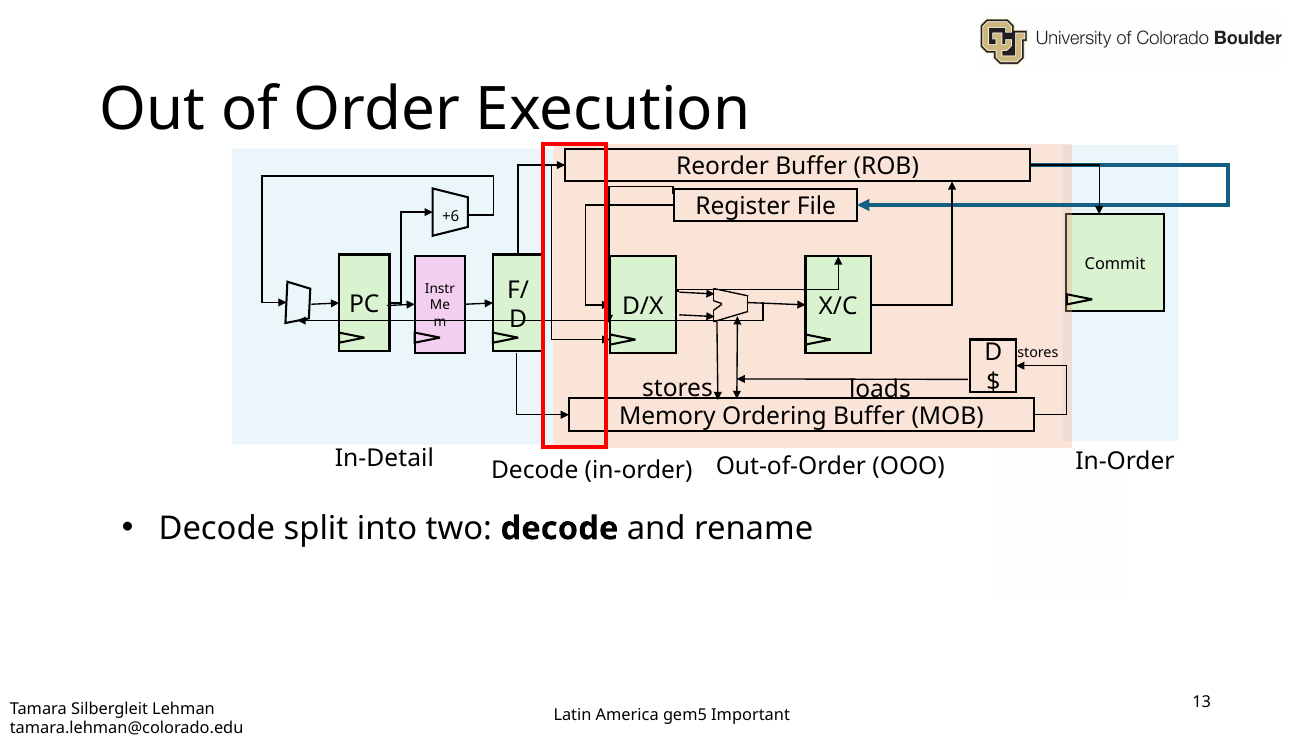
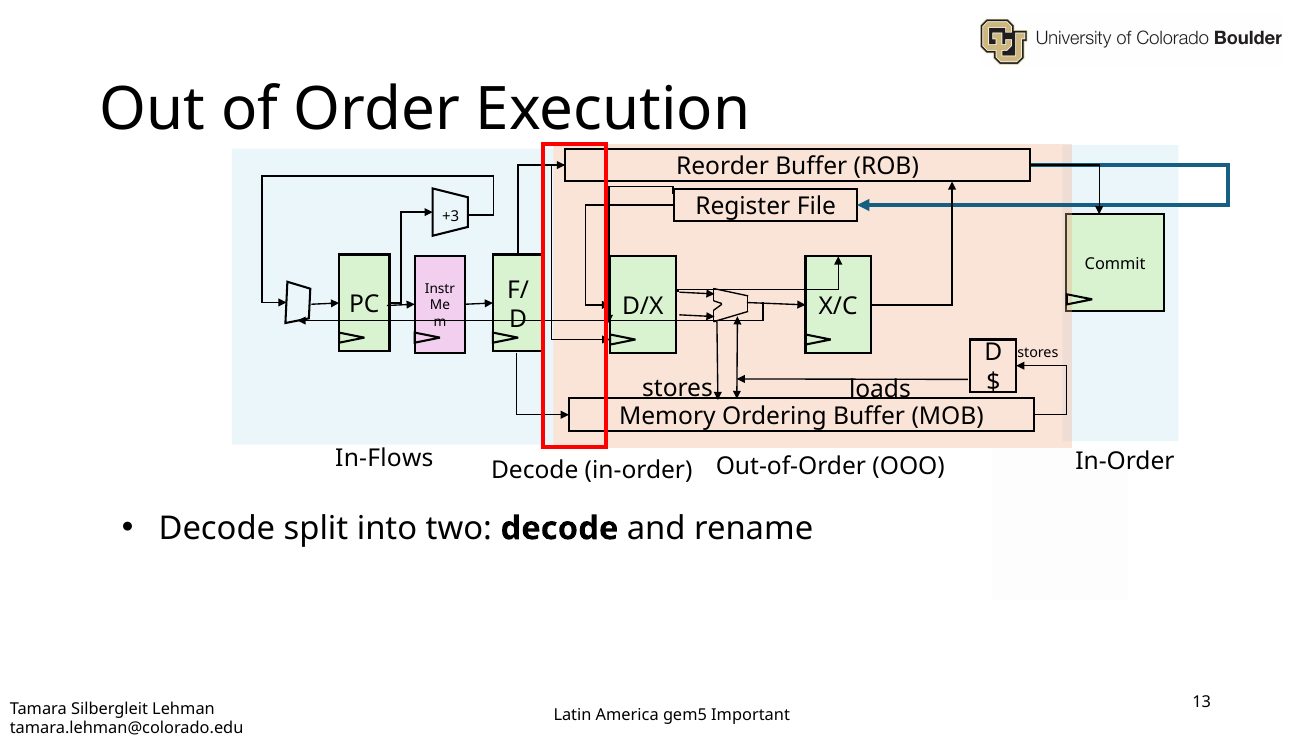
+6: +6 -> +3
In-Detail: In-Detail -> In-Flows
